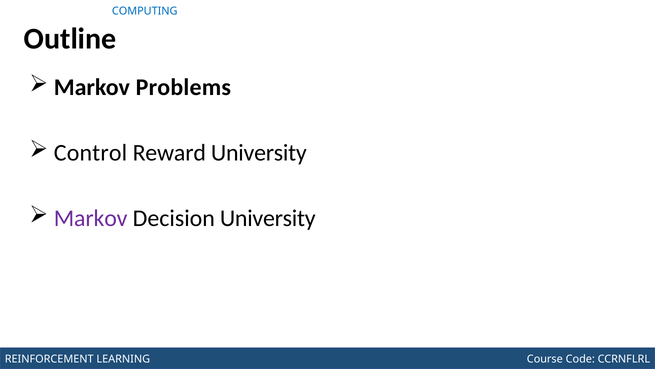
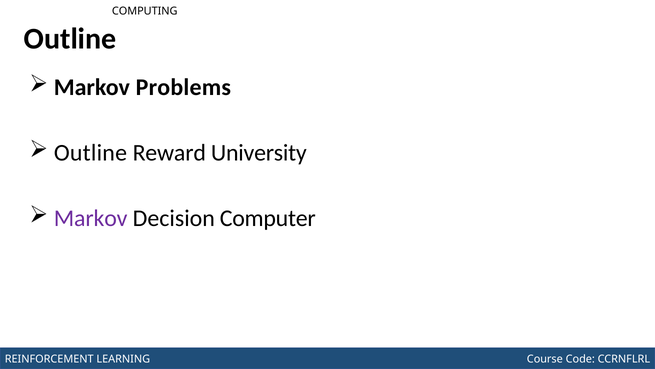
COMPUTING at (145, 11) colour: blue -> black
Control at (90, 153): Control -> Outline
Decision University: University -> Computer
